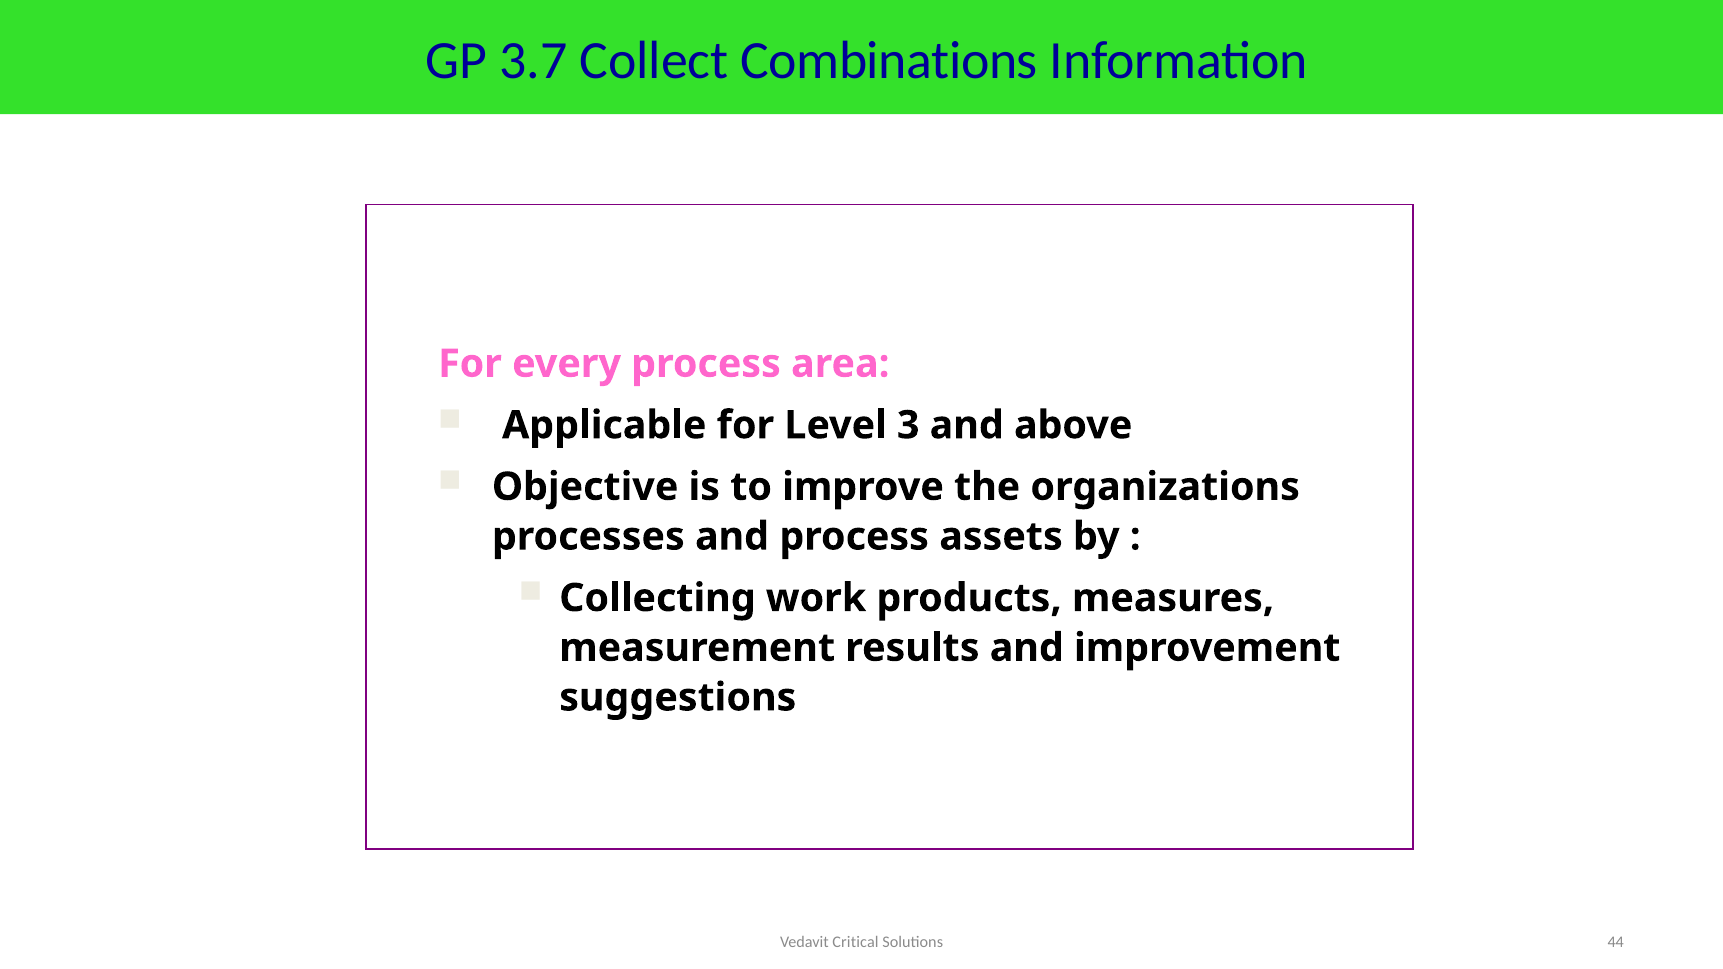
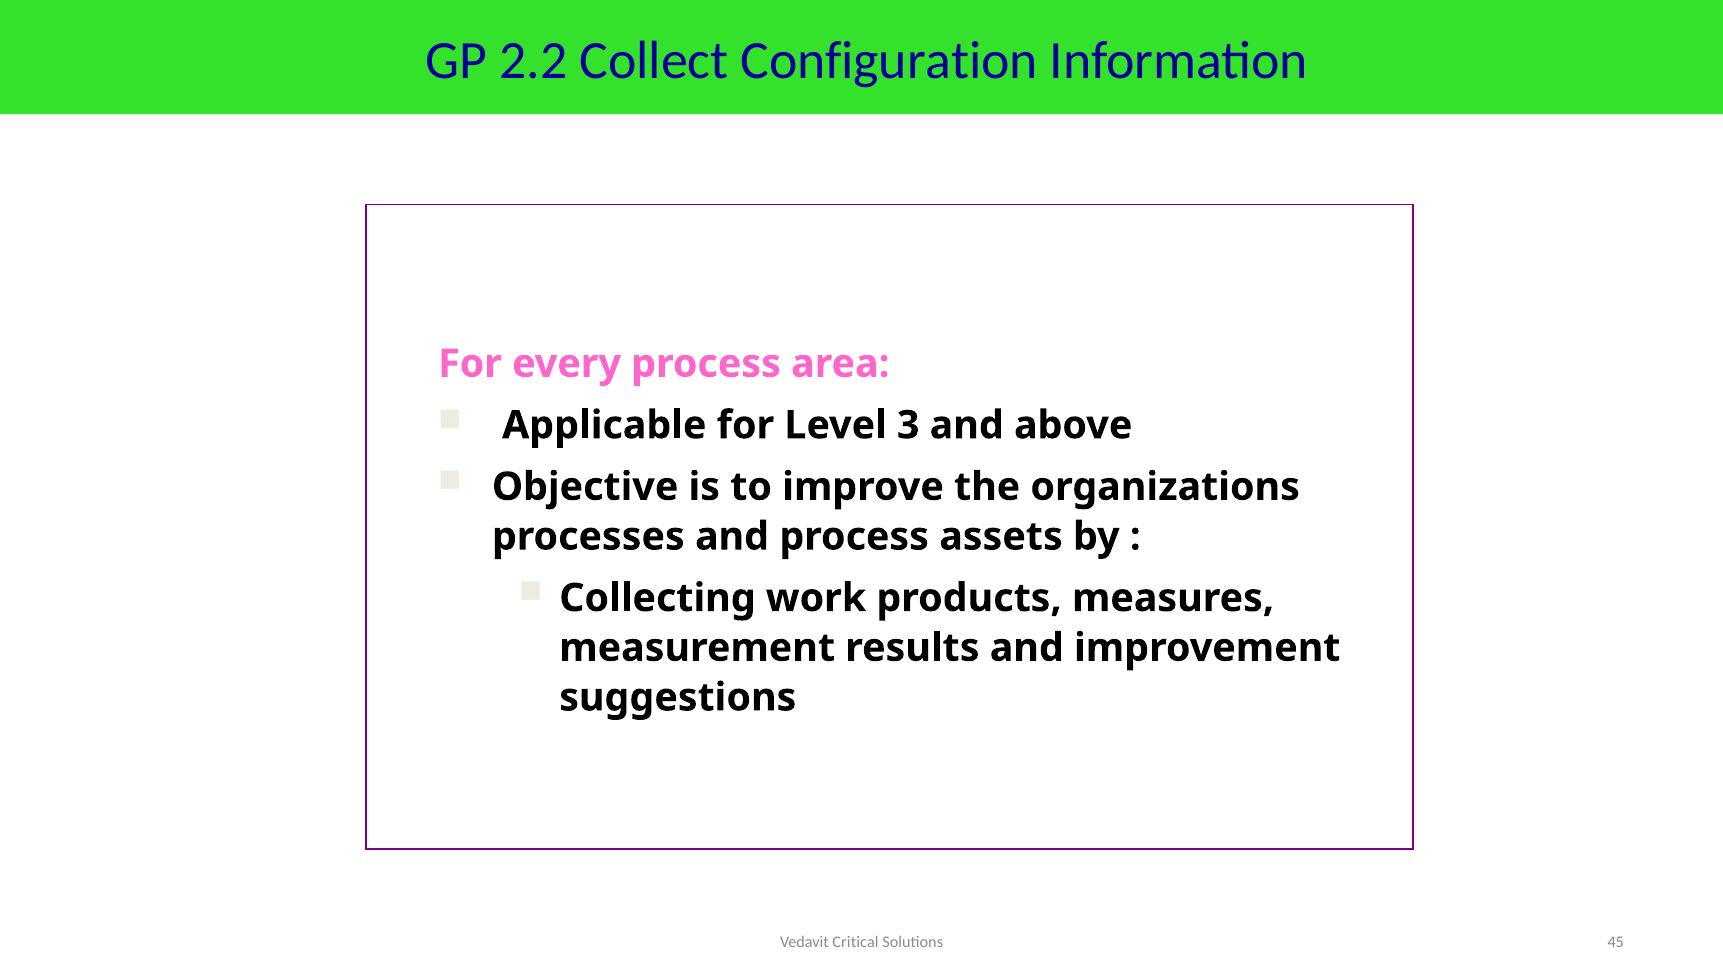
3.7: 3.7 -> 2.2
Combinations: Combinations -> Configuration
44: 44 -> 45
